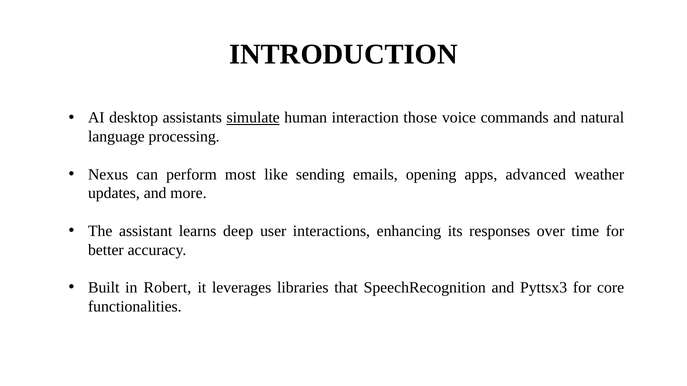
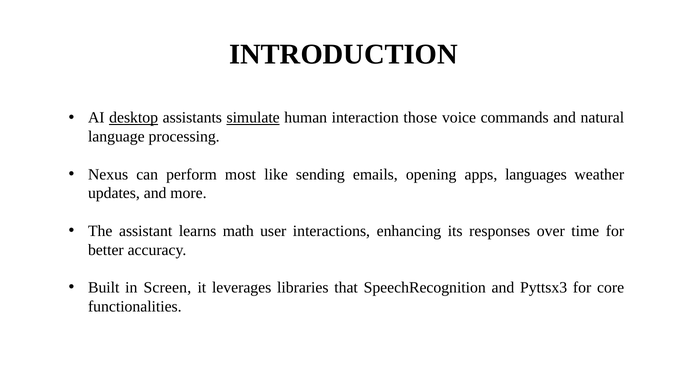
desktop underline: none -> present
advanced: advanced -> languages
deep: deep -> math
Robert: Robert -> Screen
